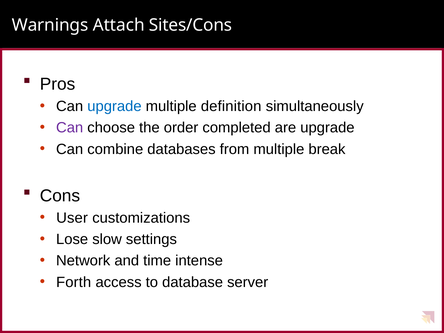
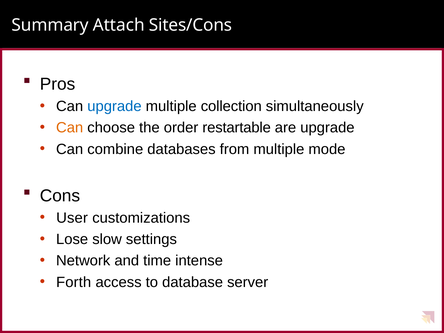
Warnings: Warnings -> Summary
definition: definition -> collection
Can at (70, 128) colour: purple -> orange
completed: completed -> restartable
break: break -> mode
